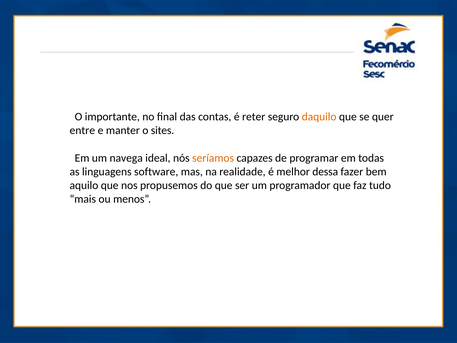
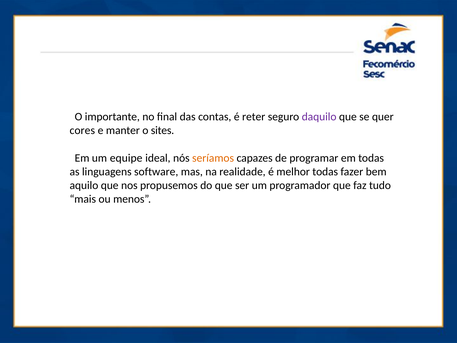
daquilo colour: orange -> purple
entre: entre -> cores
navega: navega -> equipe
melhor dessa: dessa -> todas
